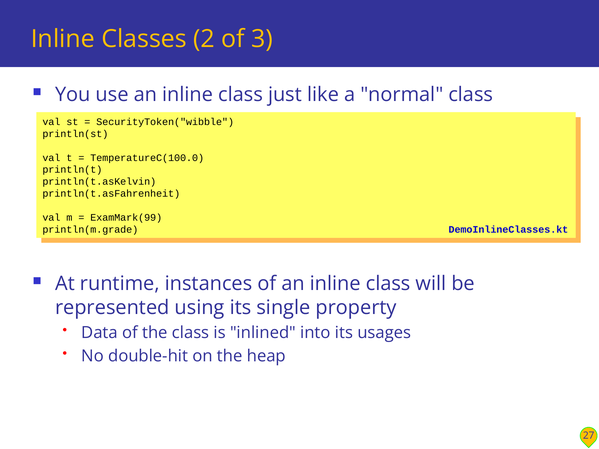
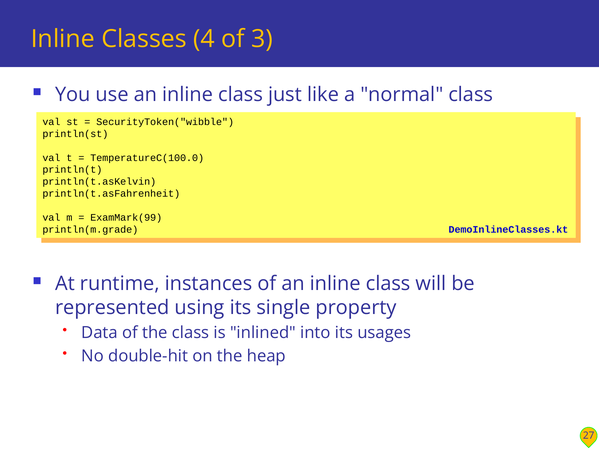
2: 2 -> 4
